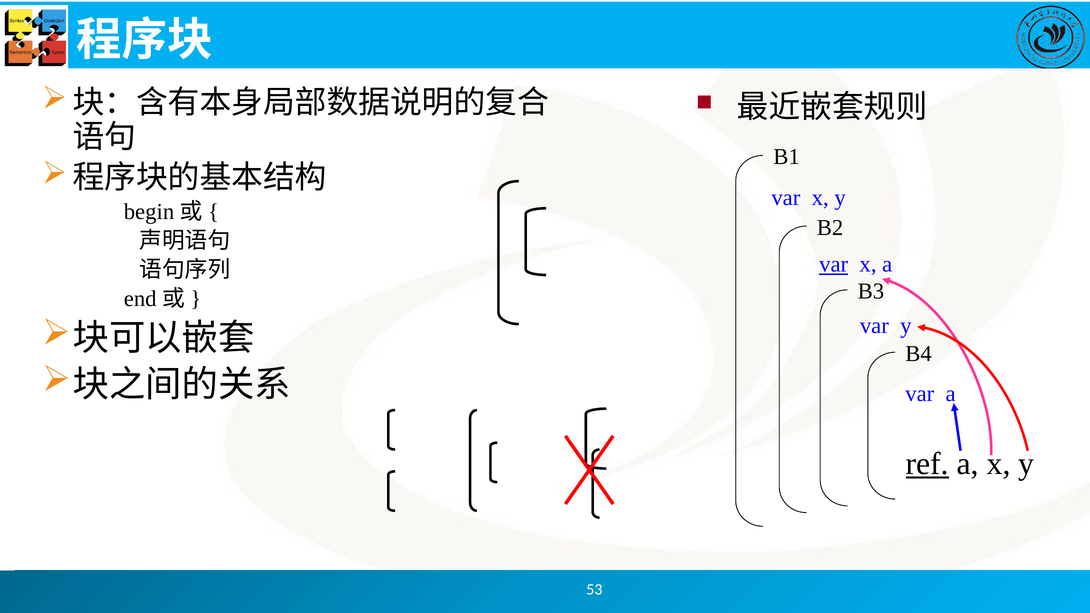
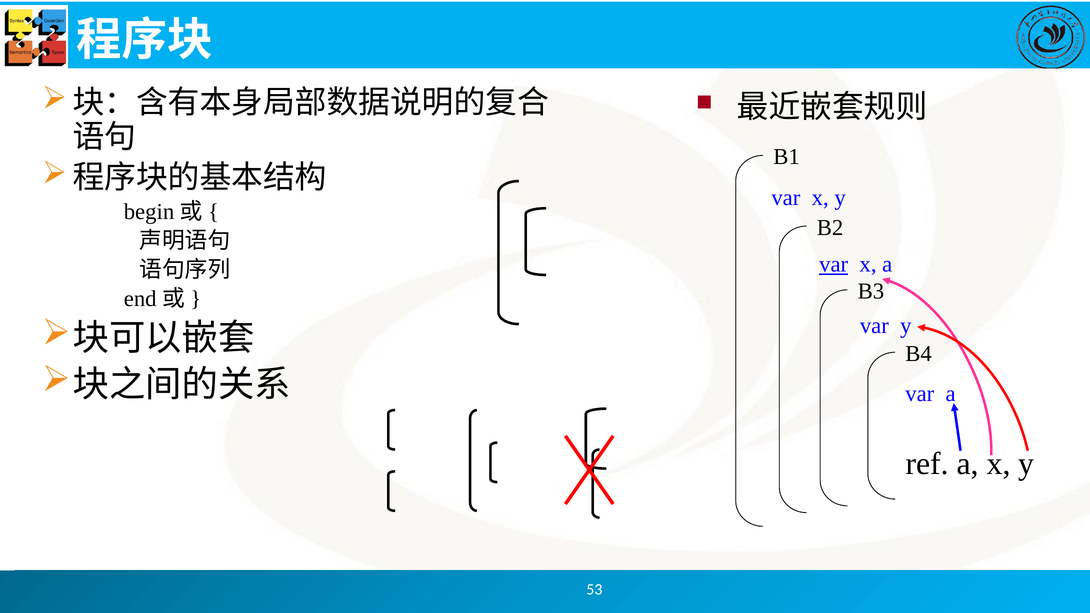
ref underline: present -> none
